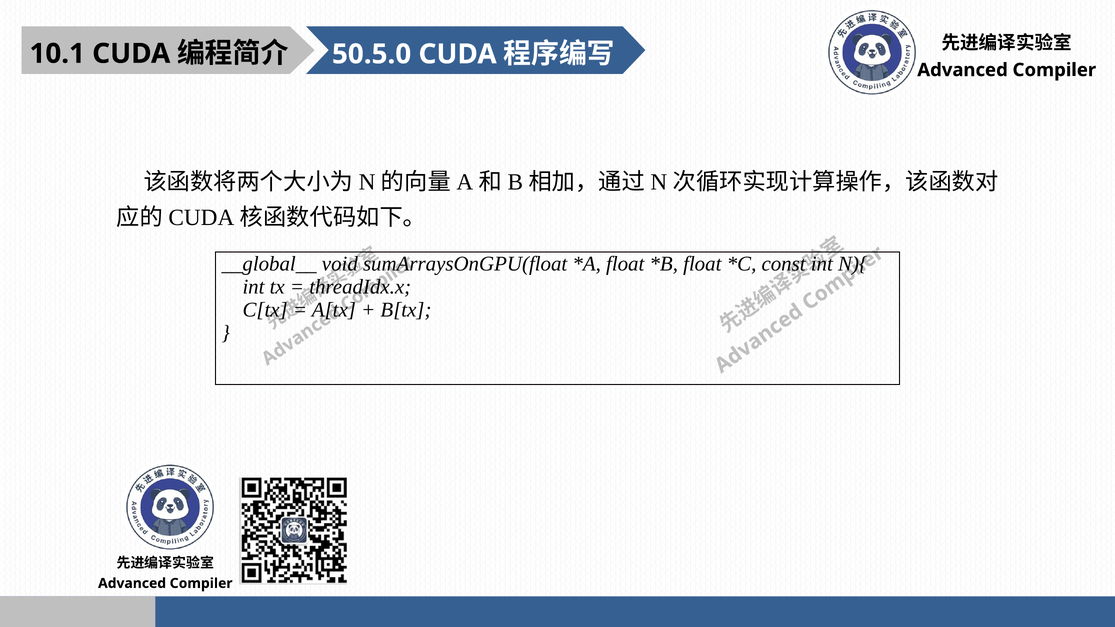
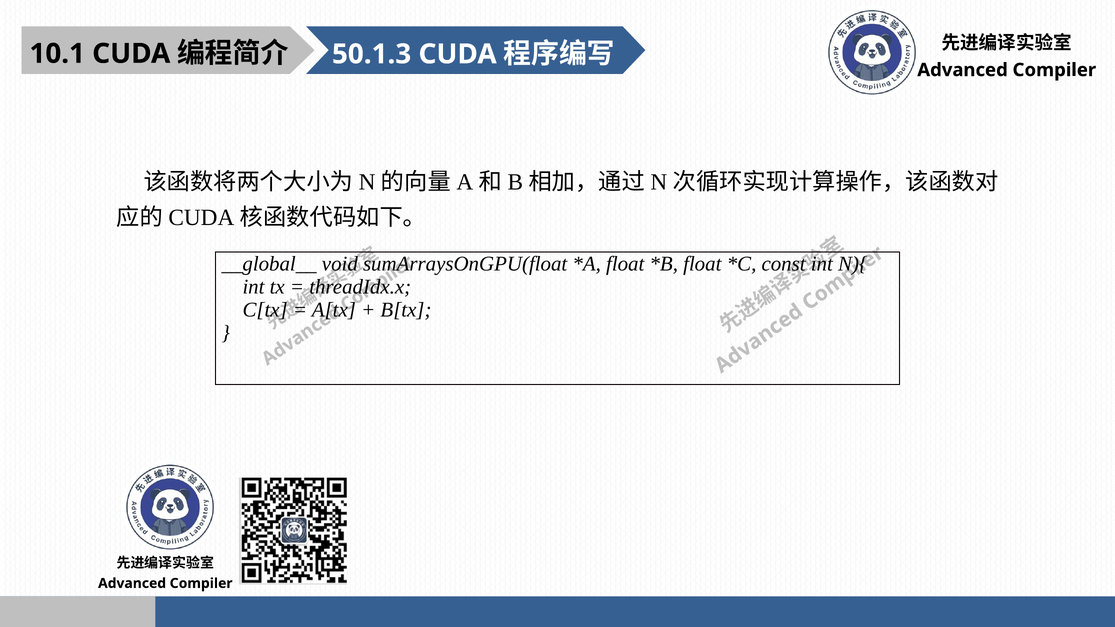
50.5.0: 50.5.0 -> 50.1.3
